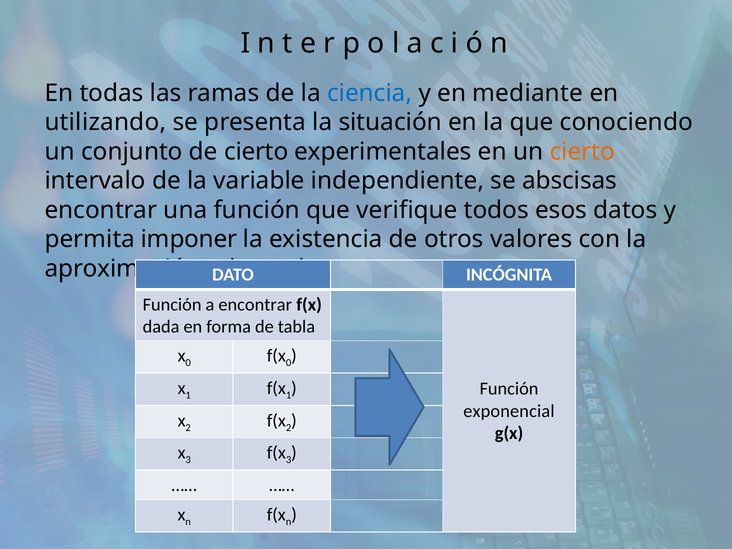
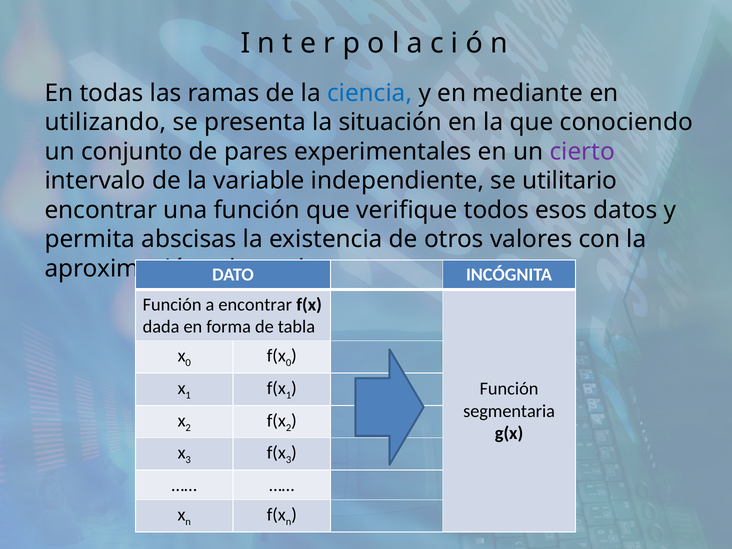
de cierto: cierto -> pares
cierto at (582, 152) colour: orange -> purple
abscisas: abscisas -> utilitario
imponer: imponer -> abscisas
exponencial: exponencial -> segmentaria
